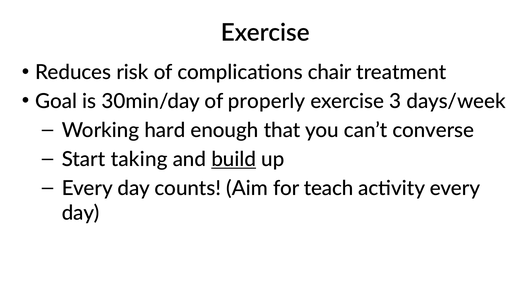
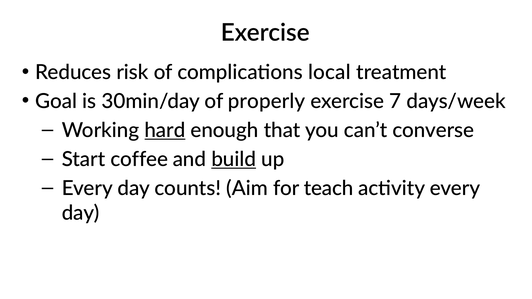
chair: chair -> local
3: 3 -> 7
hard underline: none -> present
taking: taking -> coffee
